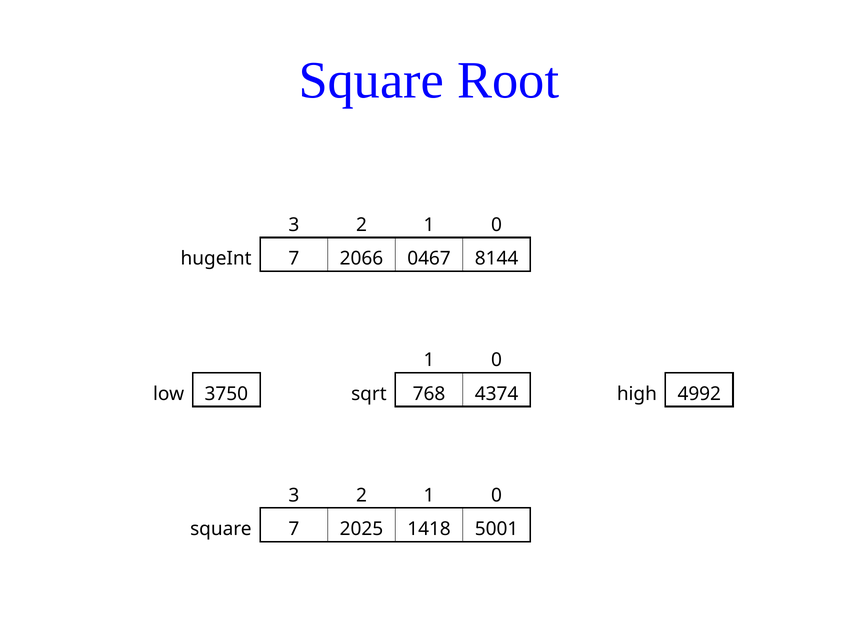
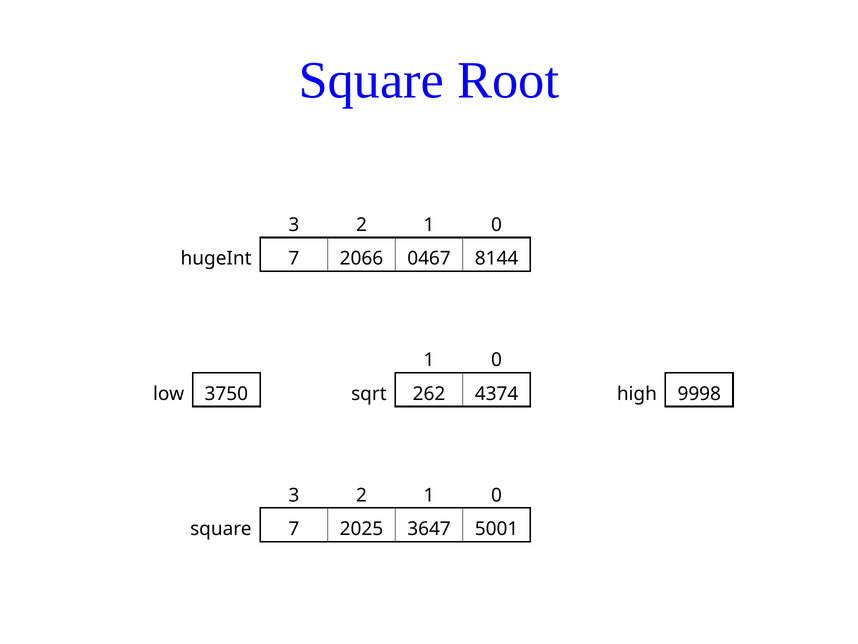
768: 768 -> 262
4992: 4992 -> 9998
1418: 1418 -> 3647
